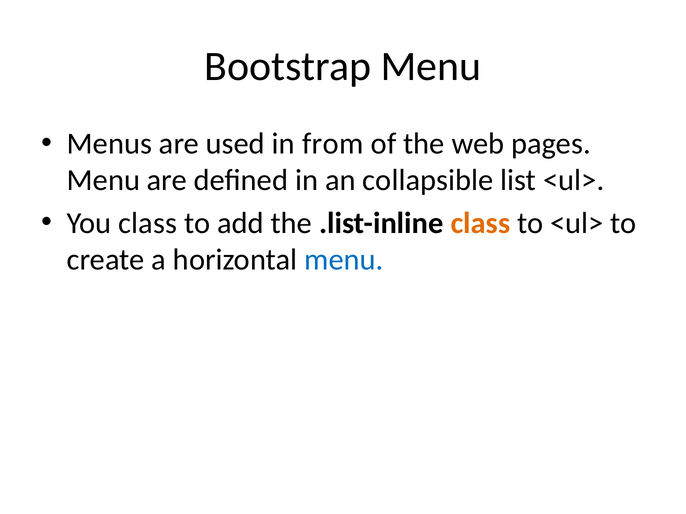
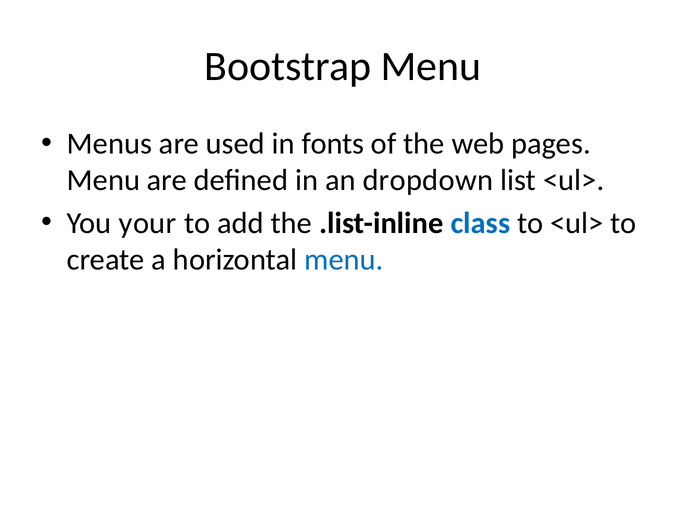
from: from -> fonts
collapsible: collapsible -> dropdown
You class: class -> your
class at (480, 223) colour: orange -> blue
